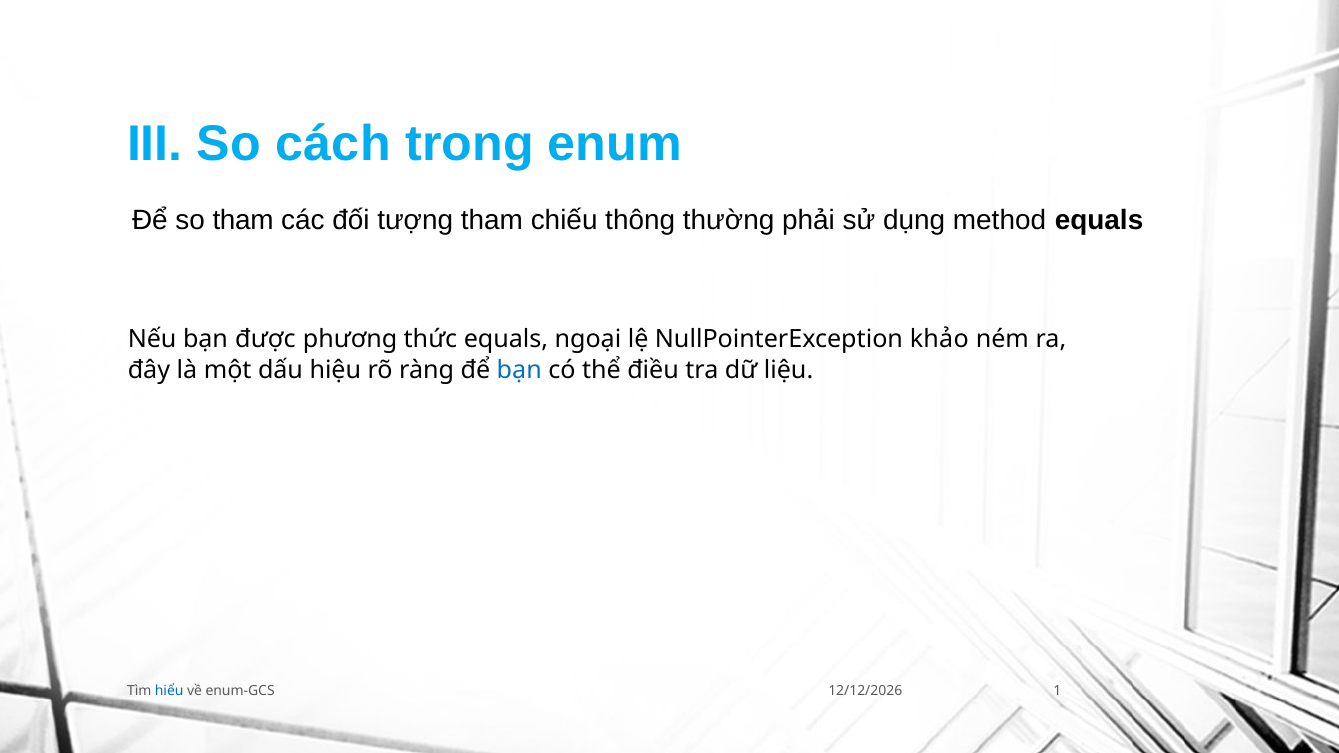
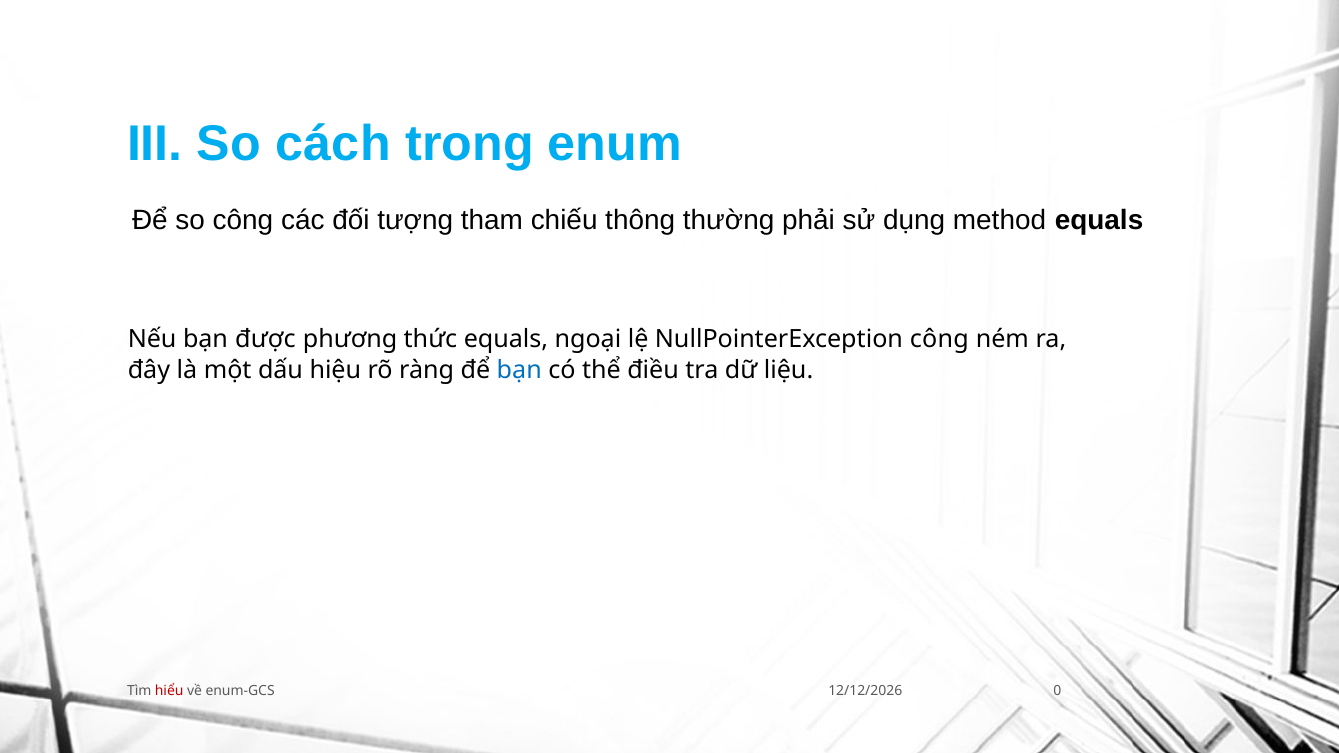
so tham: tham -> công
NullPointerException khảo: khảo -> công
hiểu colour: blue -> red
1: 1 -> 0
